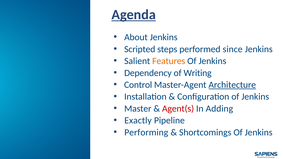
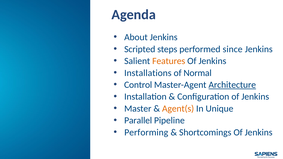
Agenda at (134, 15) underline: present -> none
Dependency: Dependency -> Installations
Writing: Writing -> Normal
Agent(s colour: red -> orange
Adding: Adding -> Unique
Exactly: Exactly -> Parallel
